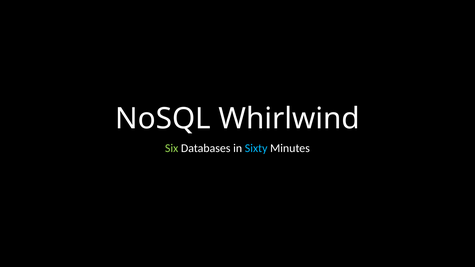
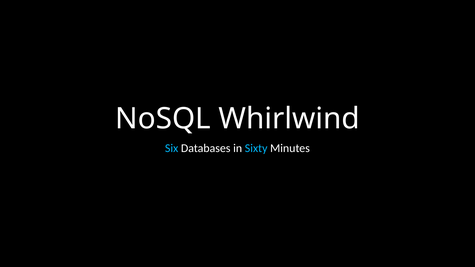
Six colour: light green -> light blue
